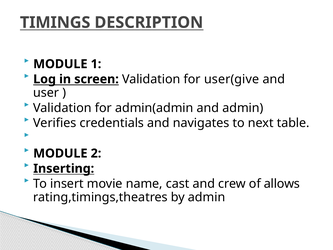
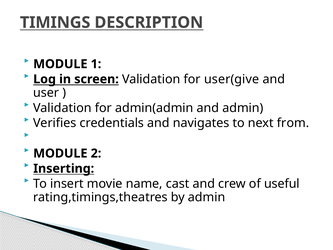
table: table -> from
allows: allows -> useful
